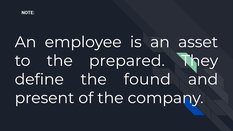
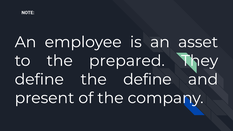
the found: found -> define
